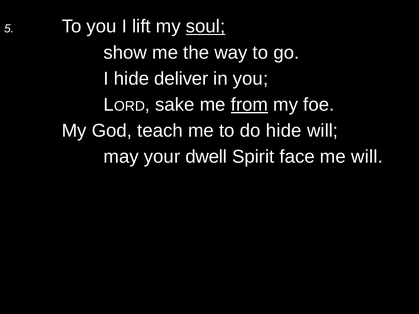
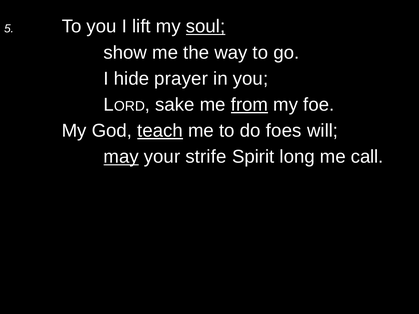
deliver: deliver -> prayer
teach underline: none -> present
do hide: hide -> foes
may underline: none -> present
dwell: dwell -> strife
face: face -> long
me will: will -> call
